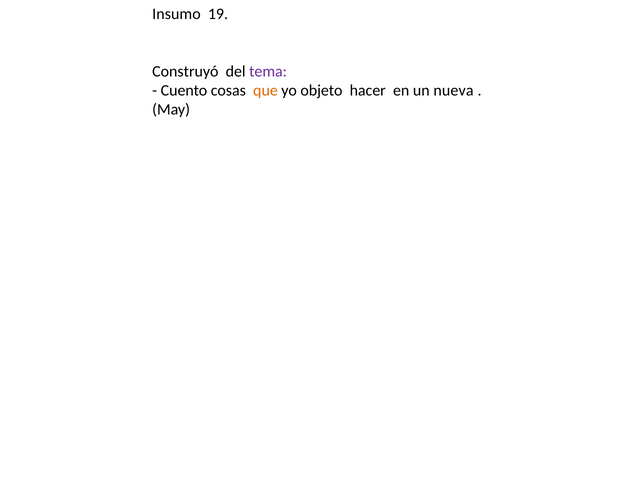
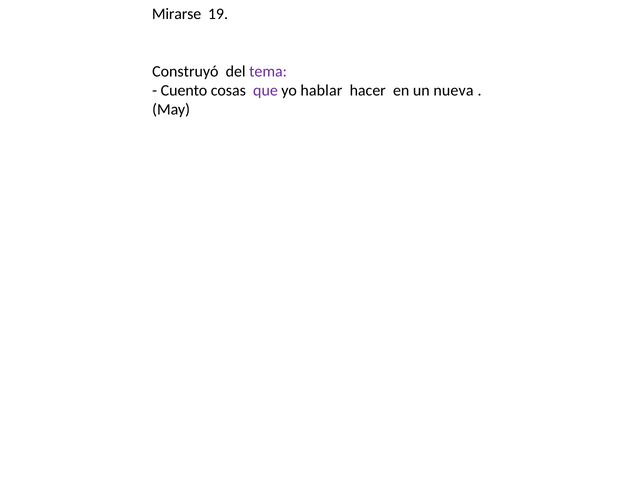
Insumo: Insumo -> Mirarse
que colour: orange -> purple
objeto: objeto -> hablar
